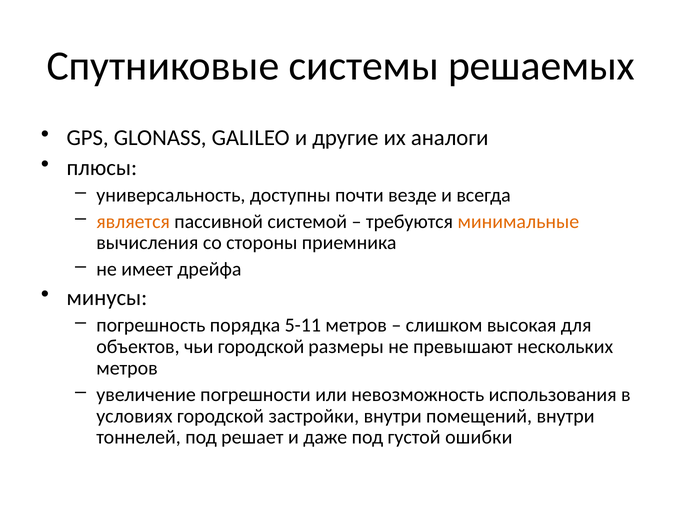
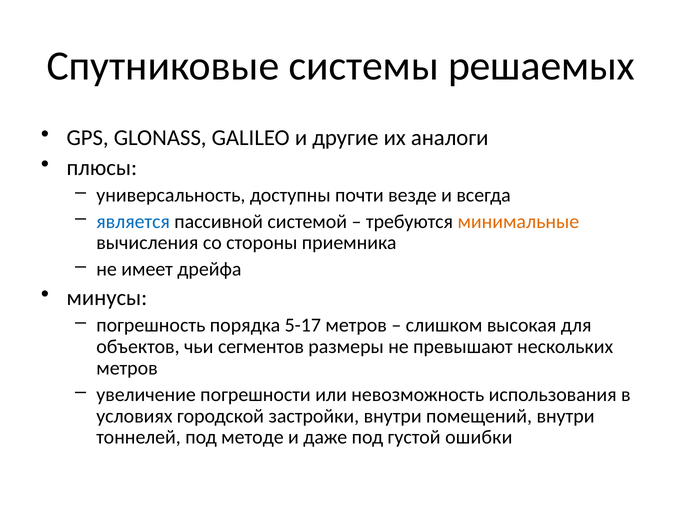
является colour: orange -> blue
5-11: 5-11 -> 5-17
чьи городской: городской -> сегментов
решает: решает -> методе
